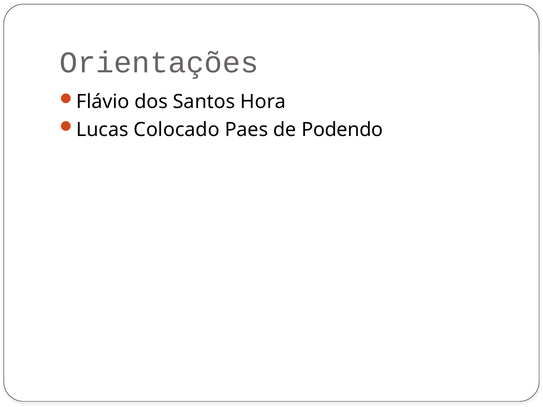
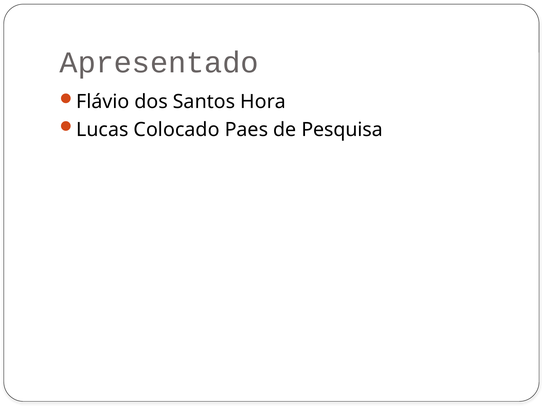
Orientações: Orientações -> Apresentado
Podendo: Podendo -> Pesquisa
